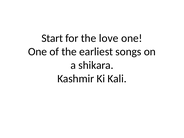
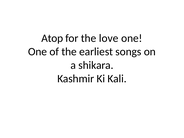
Start: Start -> Atop
